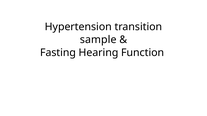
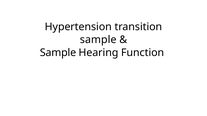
Fasting at (58, 53): Fasting -> Sample
